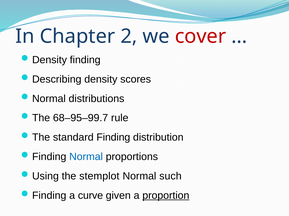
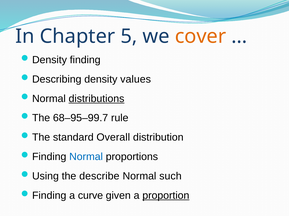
2: 2 -> 5
cover colour: red -> orange
scores: scores -> values
distributions underline: none -> present
standard Finding: Finding -> Overall
stemplot: stemplot -> describe
